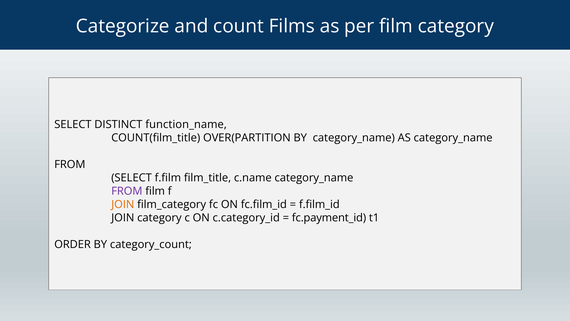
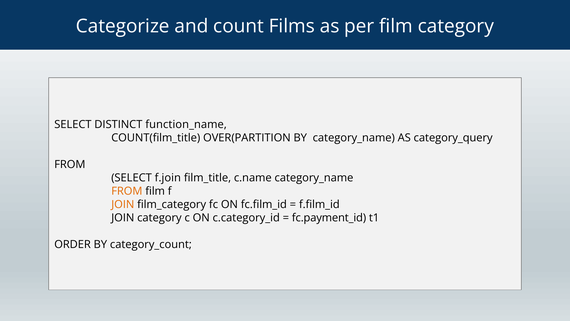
AS category_name: category_name -> category_query
f.film: f.film -> f.join
FROM at (127, 191) colour: purple -> orange
